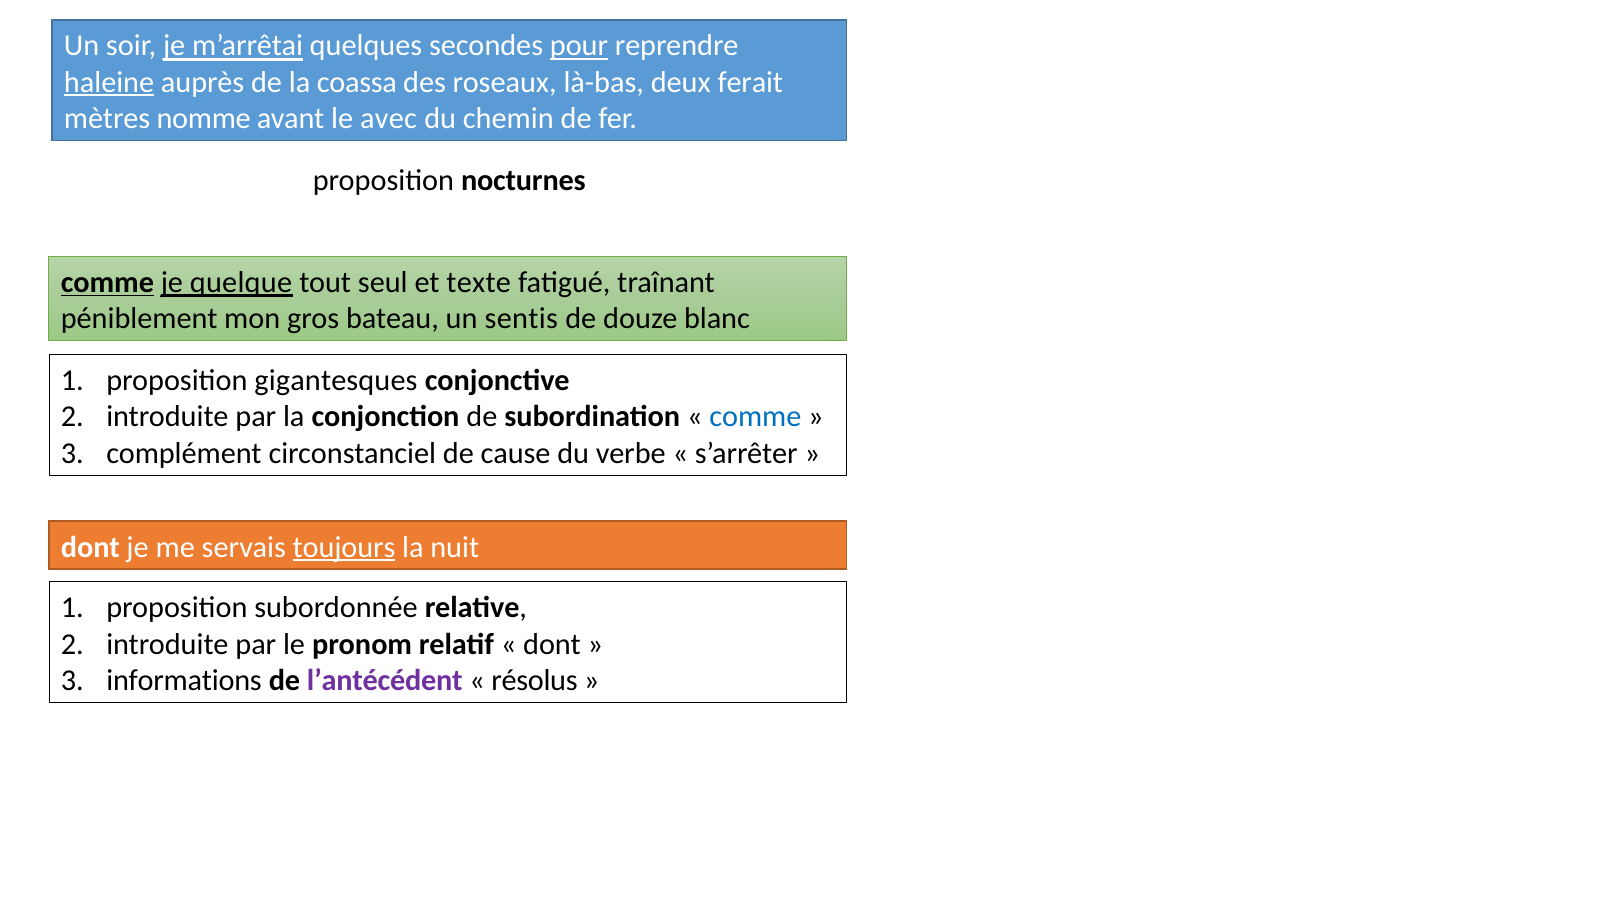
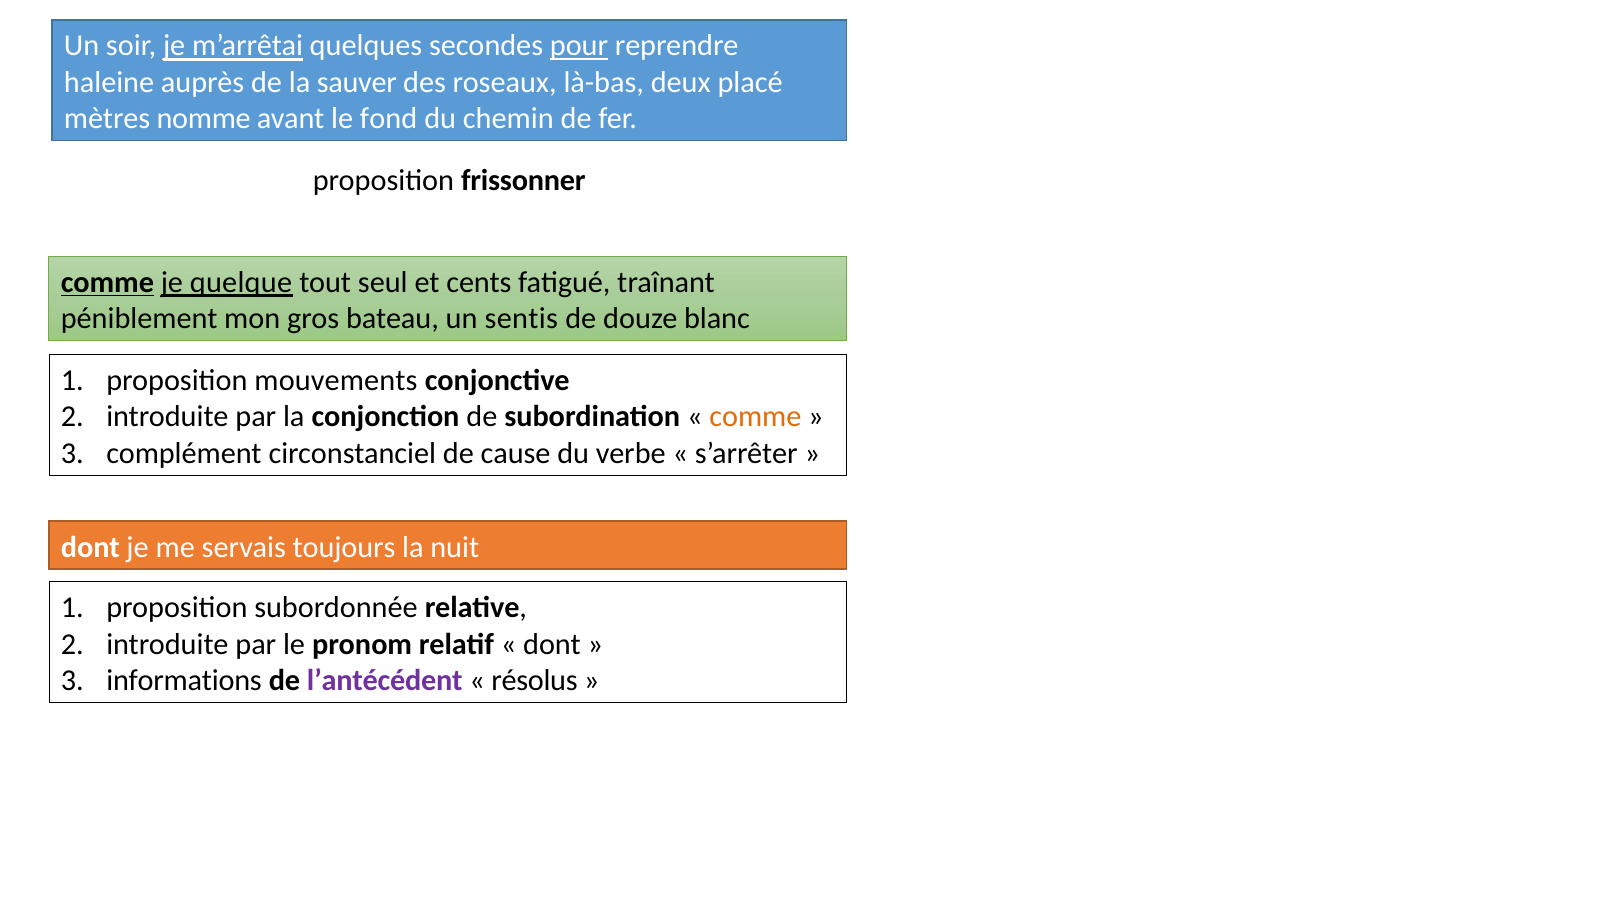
haleine underline: present -> none
coassa: coassa -> sauver
ferait: ferait -> placé
avec: avec -> fond
nocturnes: nocturnes -> frissonner
texte: texte -> cents
gigantesques: gigantesques -> mouvements
comme at (755, 417) colour: blue -> orange
toujours underline: present -> none
